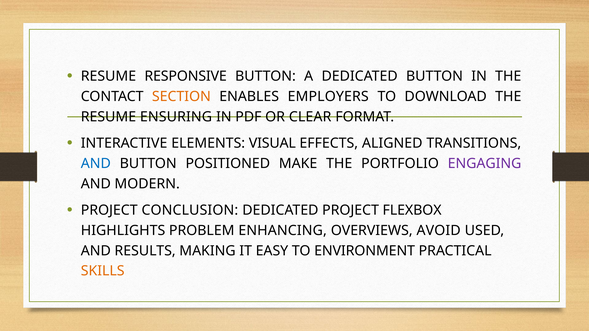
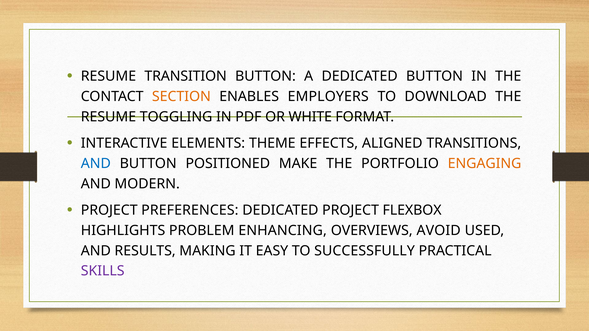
RESPONSIVE: RESPONSIVE -> TRANSITION
ENSURING: ENSURING -> TOGGLING
CLEAR: CLEAR -> WHITE
VISUAL: VISUAL -> THEME
ENGAGING colour: purple -> orange
CONCLUSION: CONCLUSION -> PREFERENCES
ENVIRONMENT: ENVIRONMENT -> SUCCESSFULLY
SKILLS colour: orange -> purple
